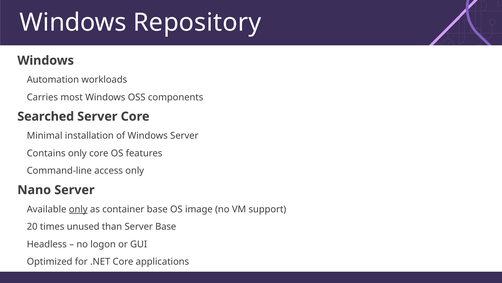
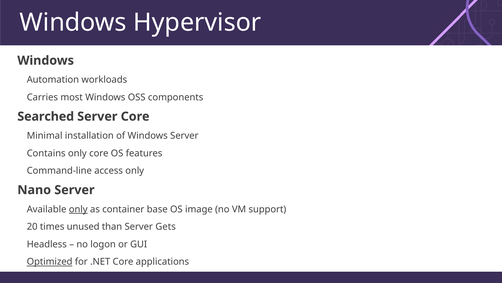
Repository: Repository -> Hypervisor
Server Base: Base -> Gets
Optimized underline: none -> present
